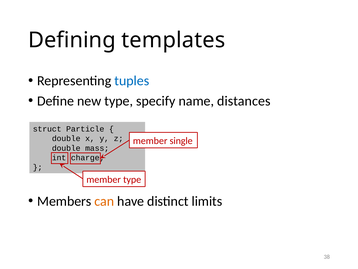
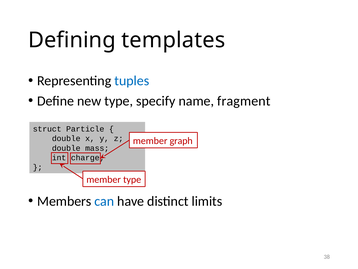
distances: distances -> fragment
single: single -> graph
can colour: orange -> blue
